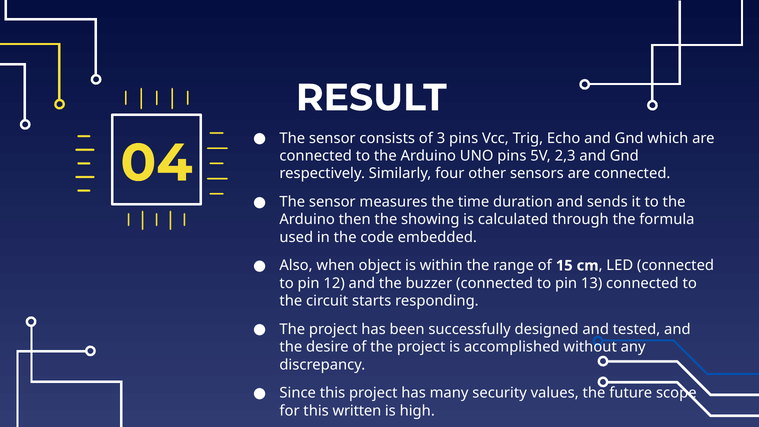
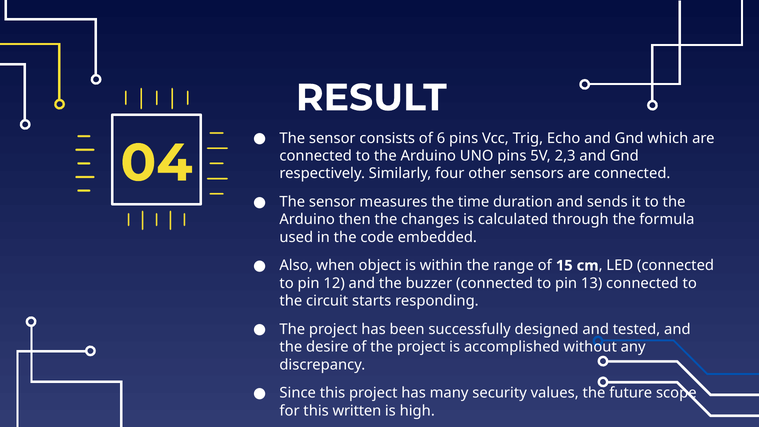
3: 3 -> 6
showing: showing -> changes
